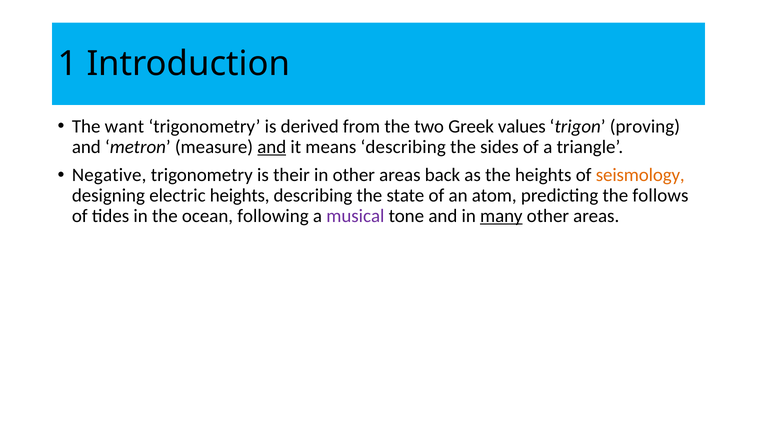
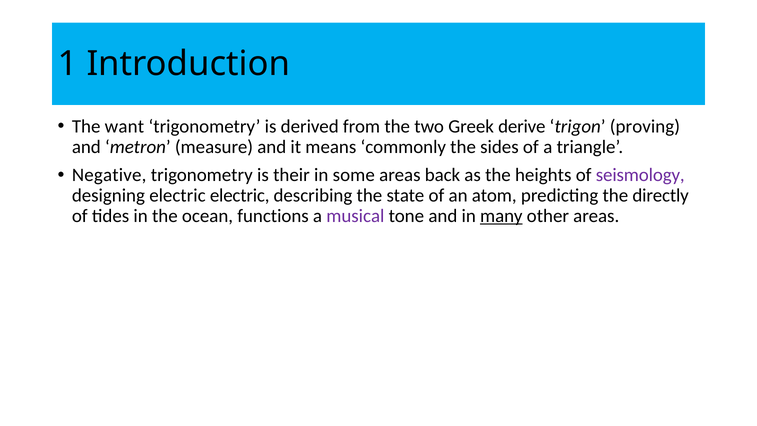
values: values -> derive
and at (272, 147) underline: present -> none
means describing: describing -> commonly
in other: other -> some
seismology colour: orange -> purple
electric heights: heights -> electric
follows: follows -> directly
following: following -> functions
